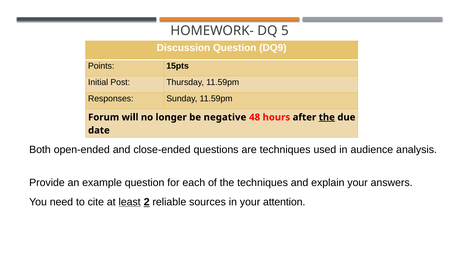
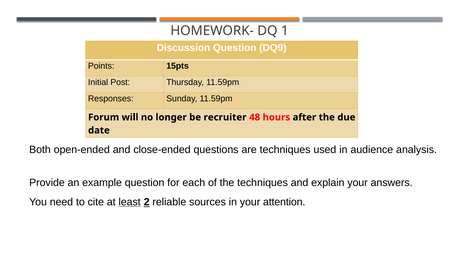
5: 5 -> 1
negative: negative -> recruiter
the at (327, 117) underline: present -> none
